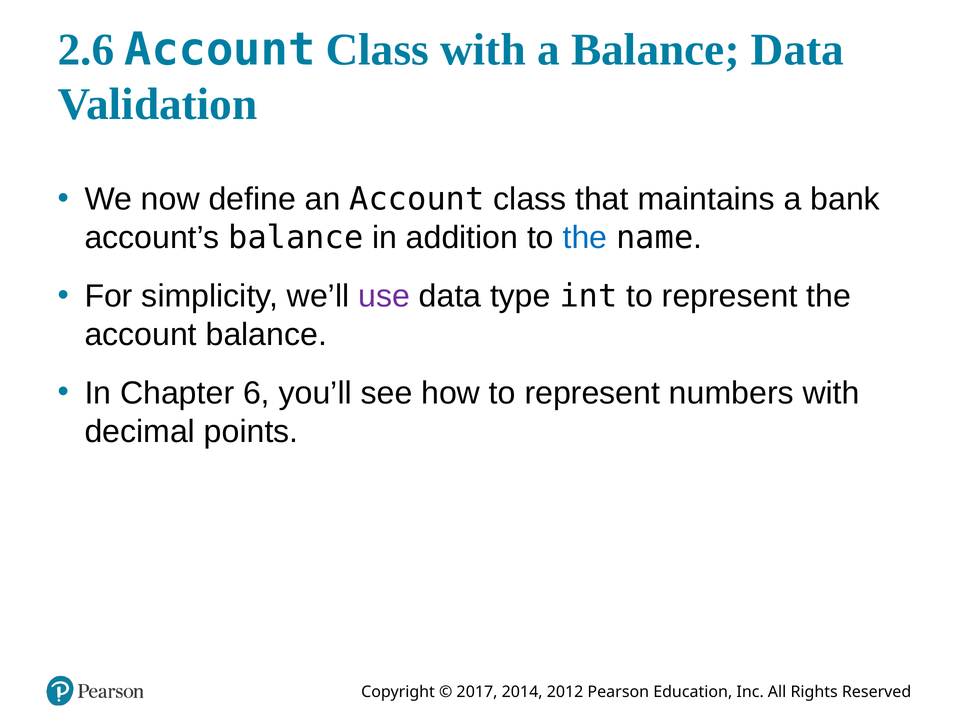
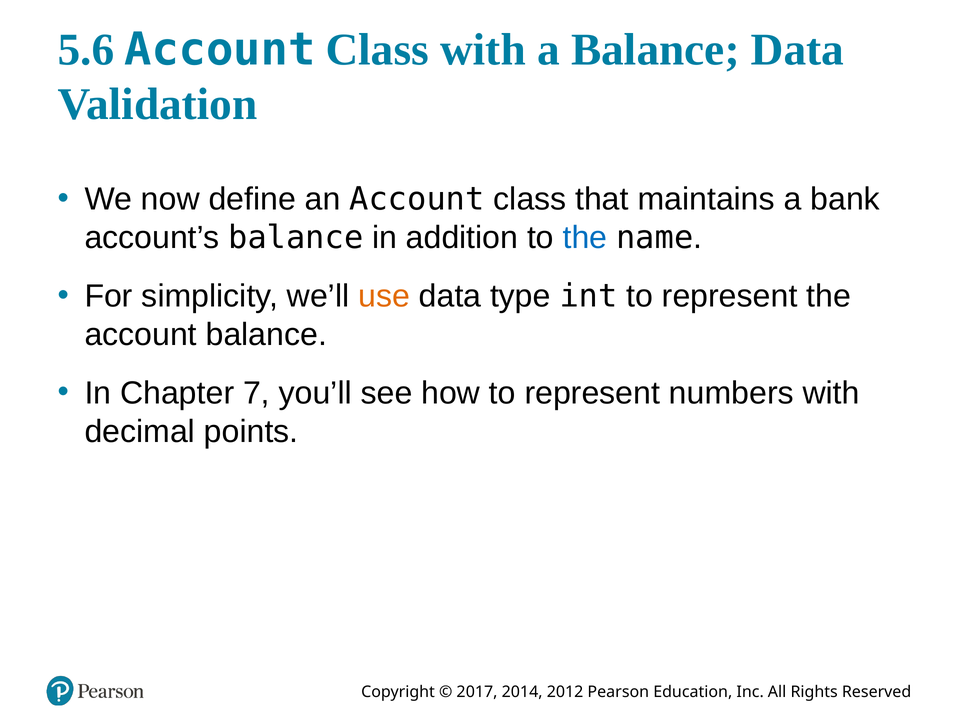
2.6: 2.6 -> 5.6
use colour: purple -> orange
6: 6 -> 7
